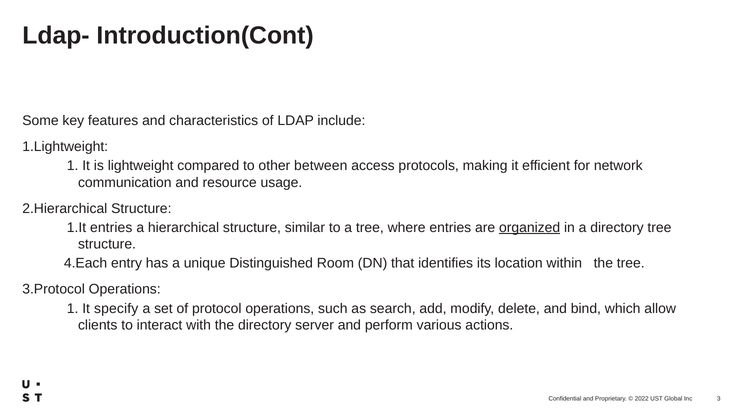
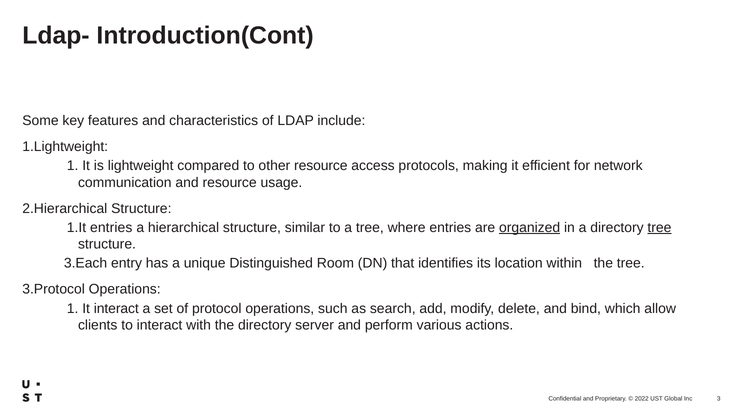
other between: between -> resource
tree at (659, 228) underline: none -> present
4.Each: 4.Each -> 3.Each
It specify: specify -> interact
